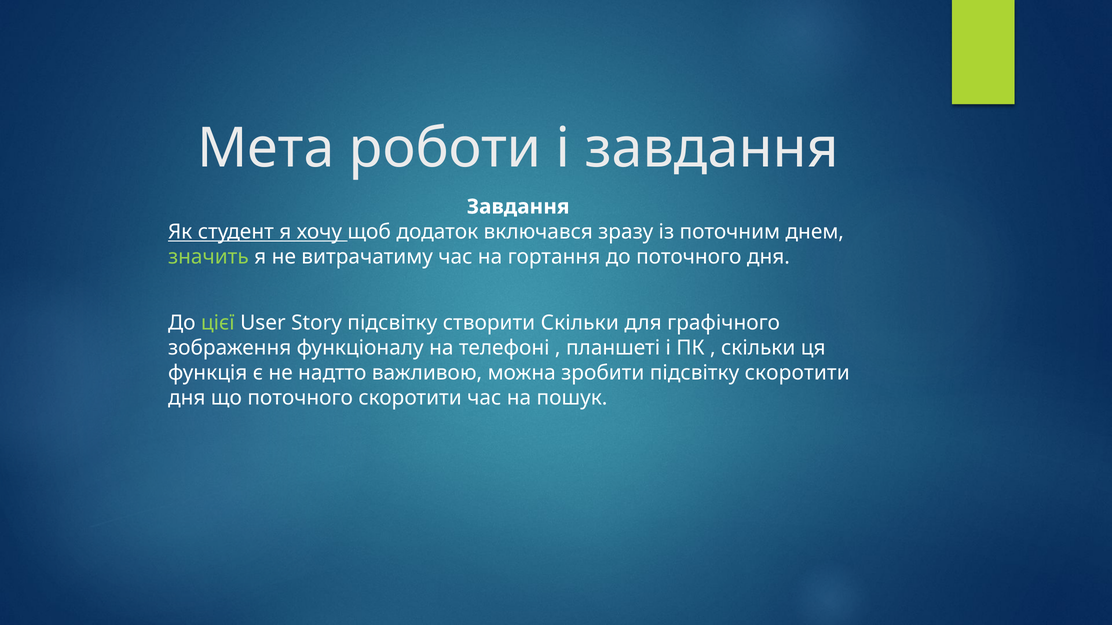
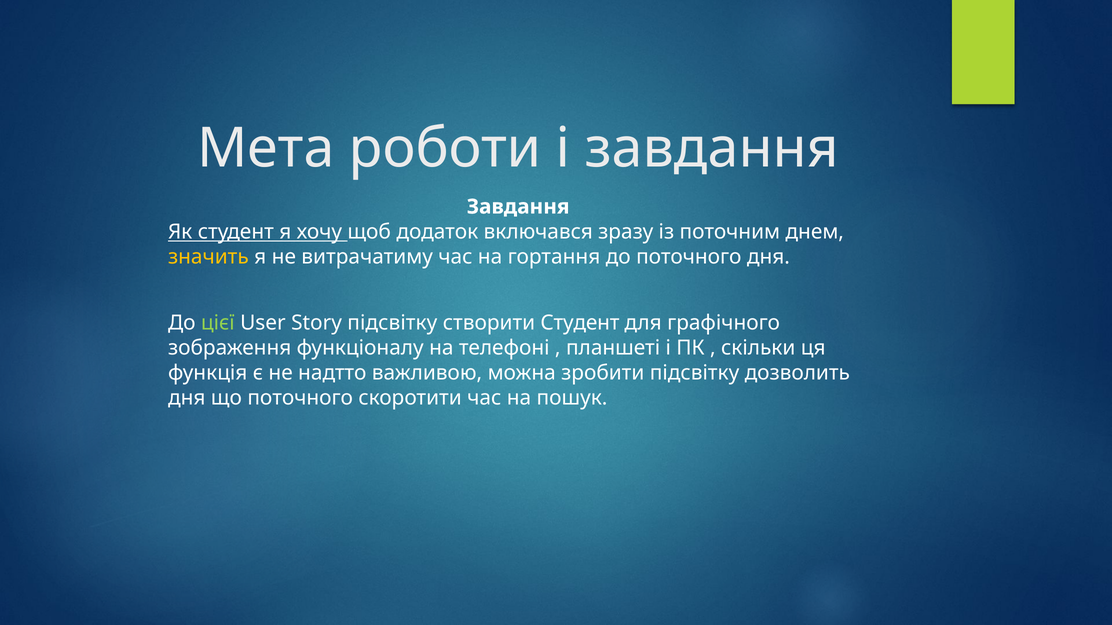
значить colour: light green -> yellow
створити Скільки: Скільки -> Студент
підсвітку скоротити: скоротити -> дозволить
